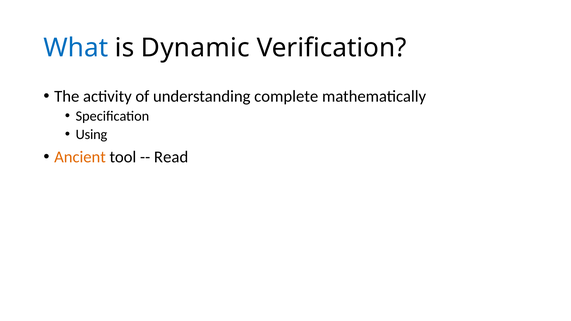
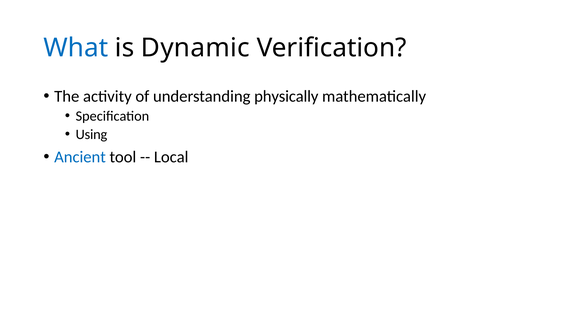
complete: complete -> physically
Ancient colour: orange -> blue
Read: Read -> Local
